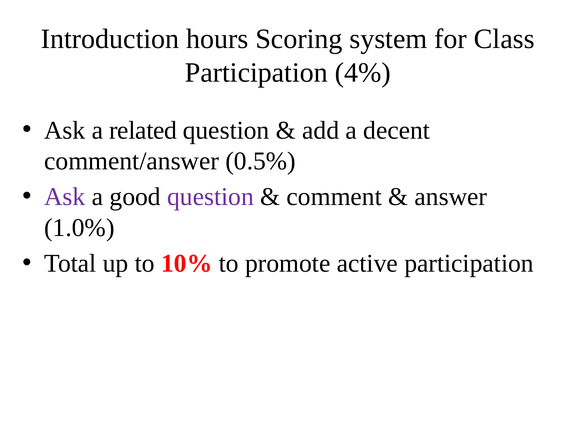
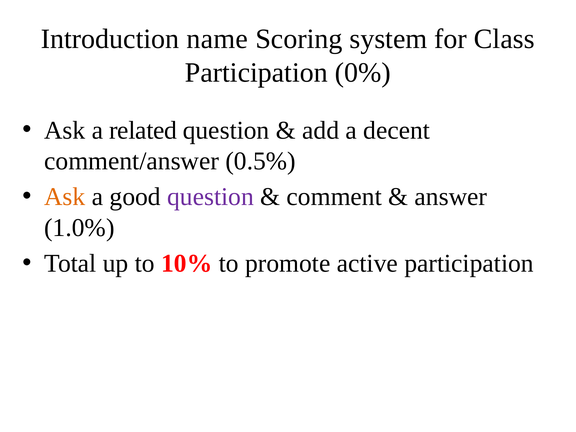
hours: hours -> name
4%: 4% -> 0%
Ask at (65, 197) colour: purple -> orange
